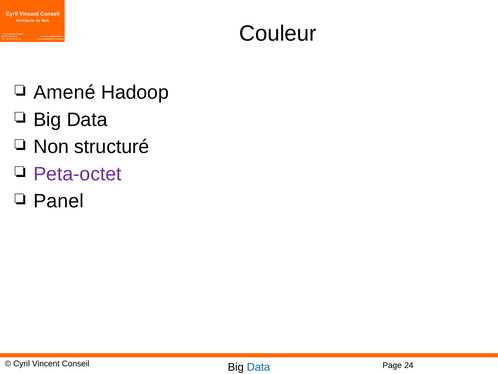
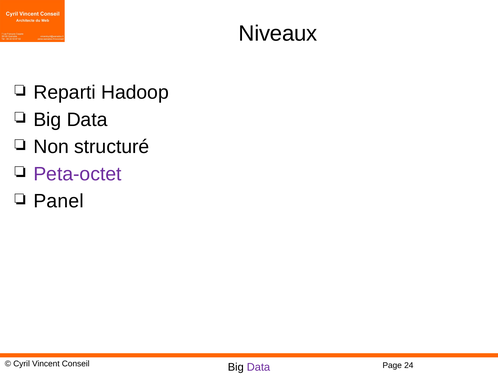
Couleur: Couleur -> Niveaux
Amené: Amené -> Reparti
Data at (258, 367) colour: blue -> purple
